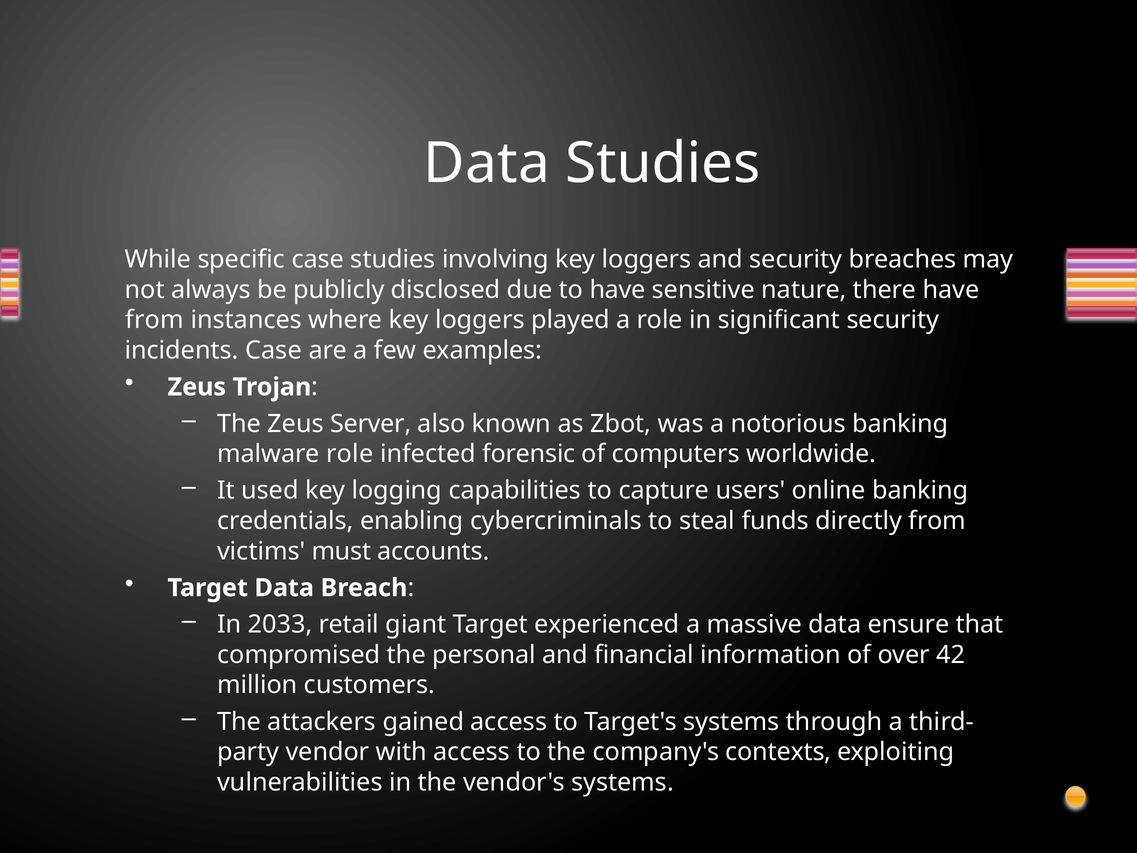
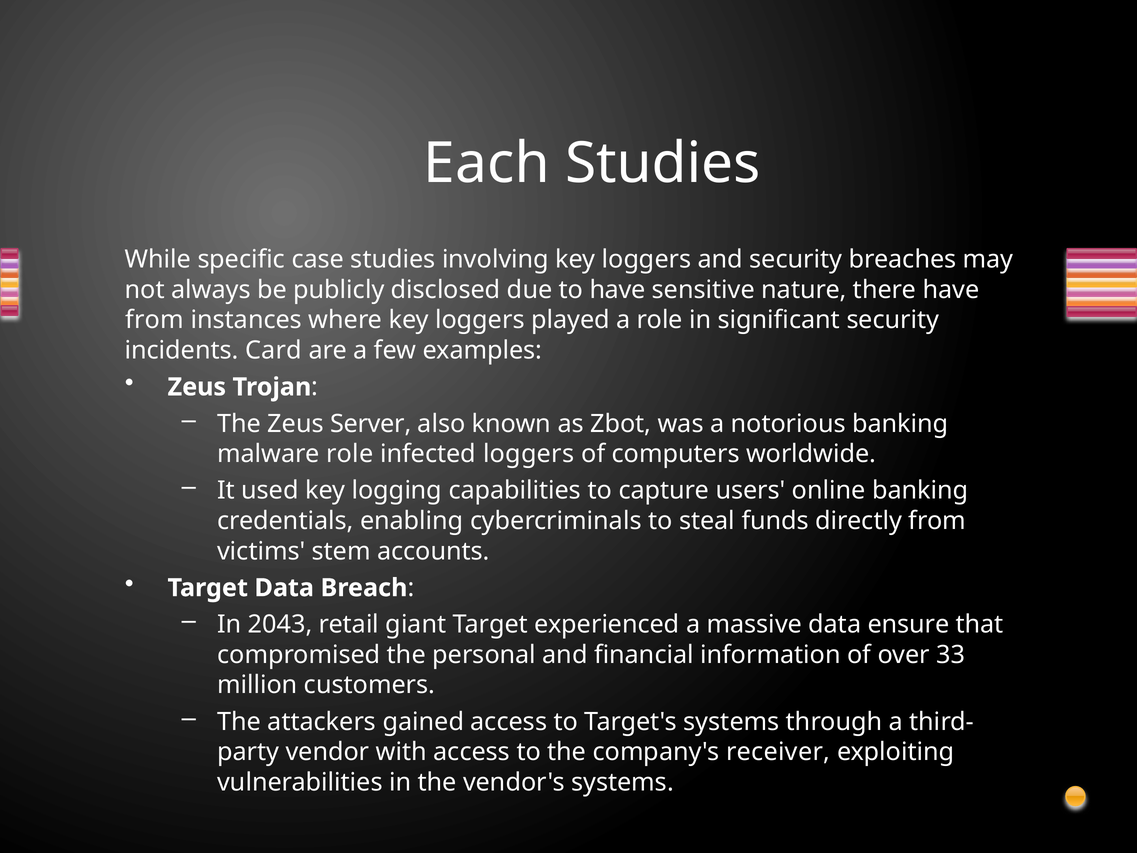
Data at (487, 163): Data -> Each
incidents Case: Case -> Card
infected forensic: forensic -> loggers
must: must -> stem
2033: 2033 -> 2043
42: 42 -> 33
contexts: contexts -> receiver
